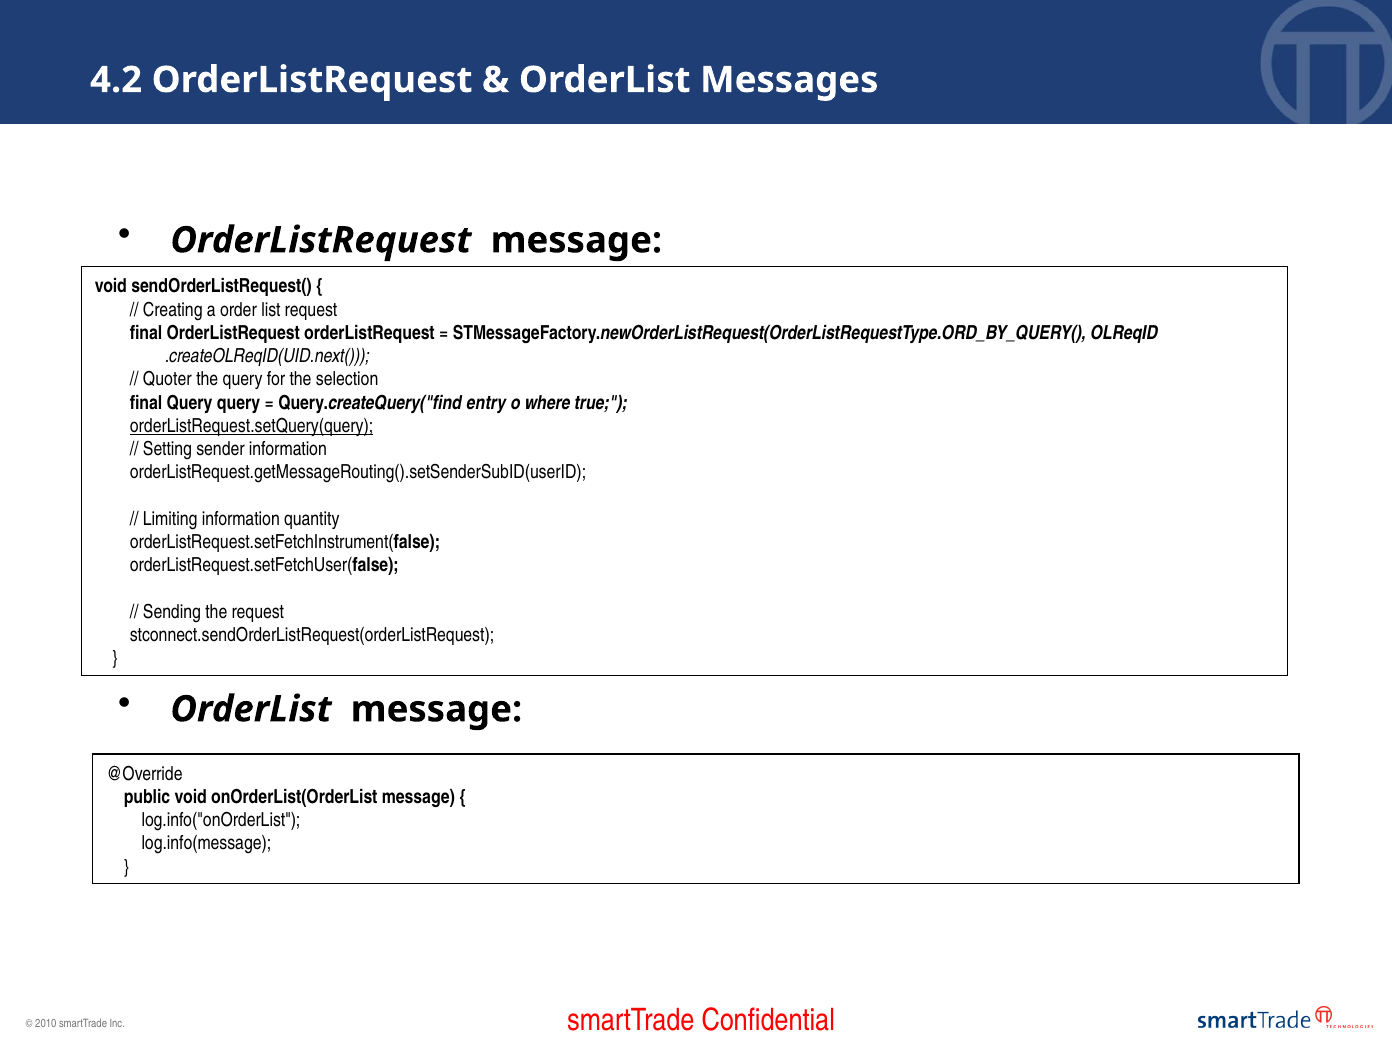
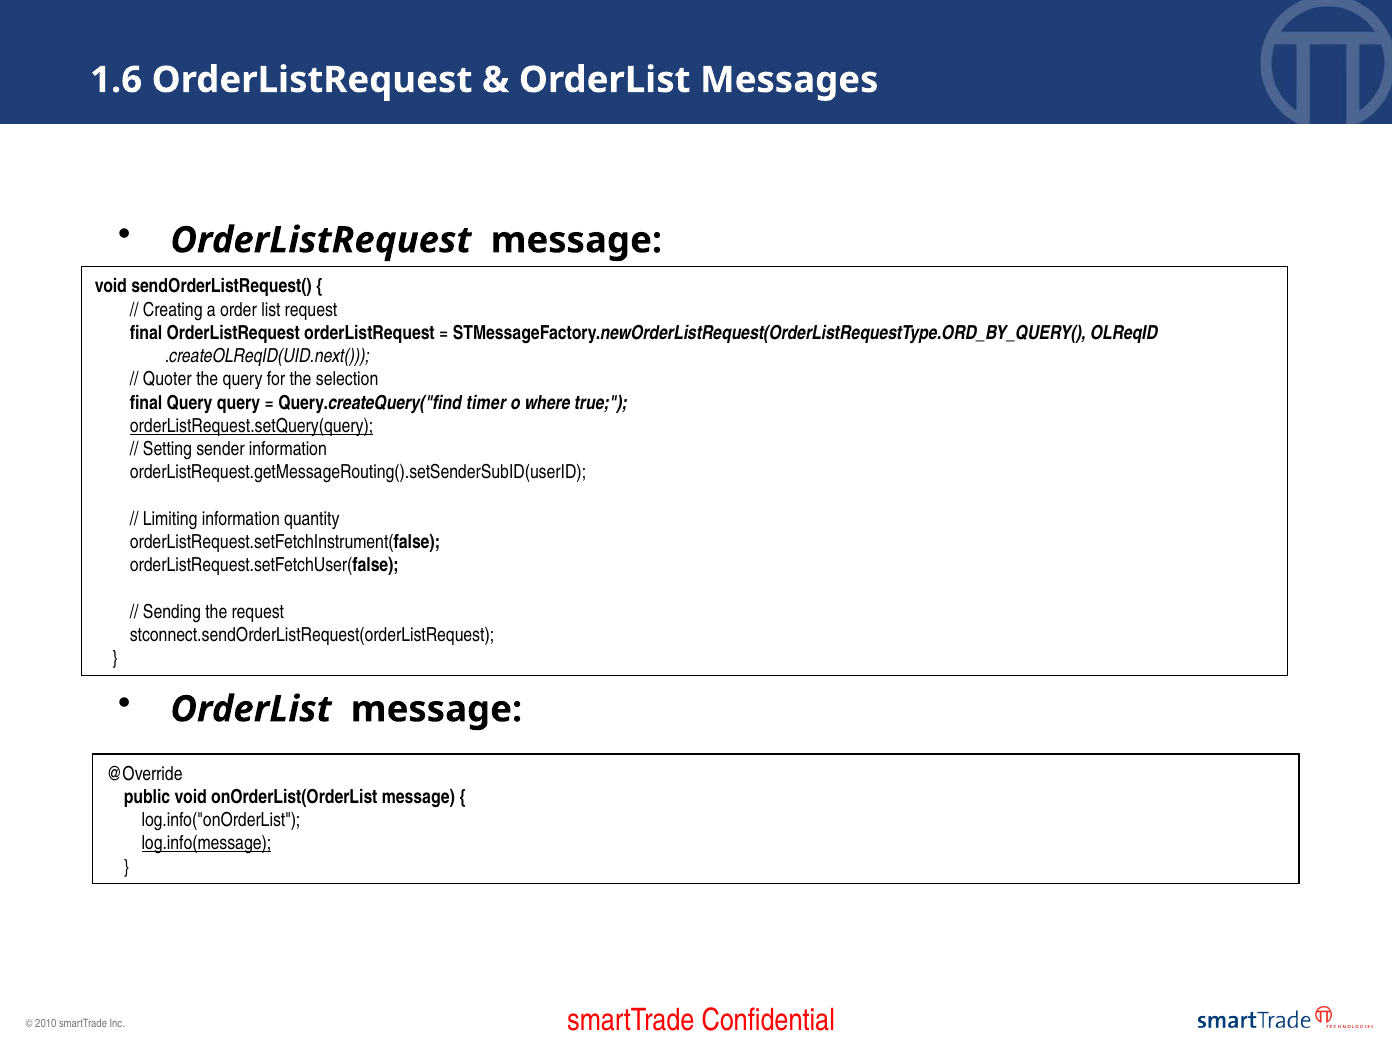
4.2: 4.2 -> 1.6
entry: entry -> timer
log.info(message underline: none -> present
